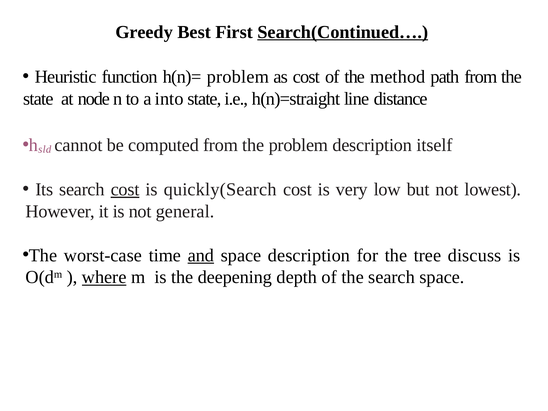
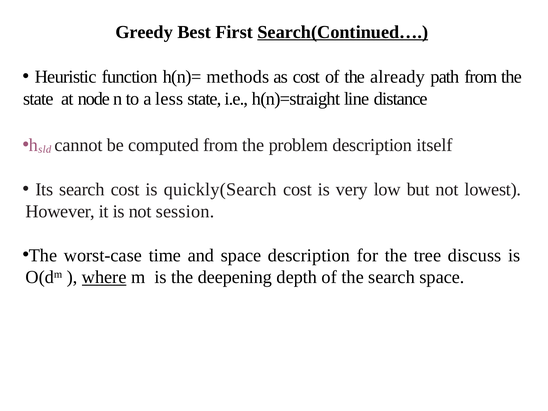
h(n)= problem: problem -> methods
method: method -> already
into: into -> less
cost at (125, 189) underline: present -> none
general: general -> session
and underline: present -> none
